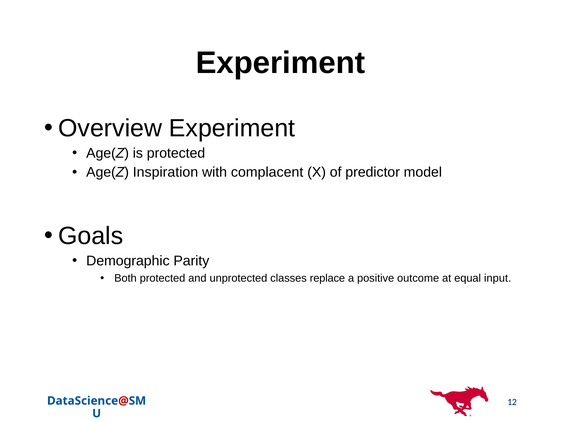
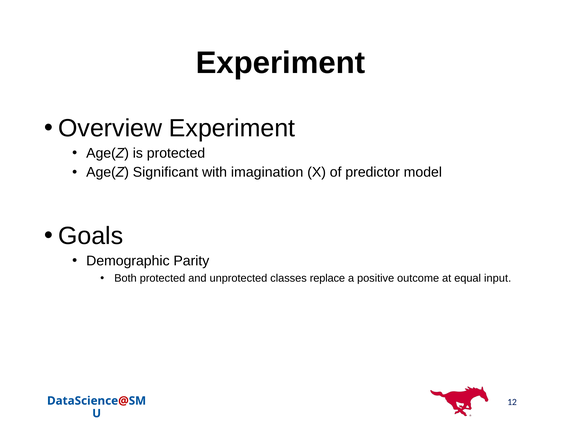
Inspiration: Inspiration -> Significant
complacent: complacent -> imagination
